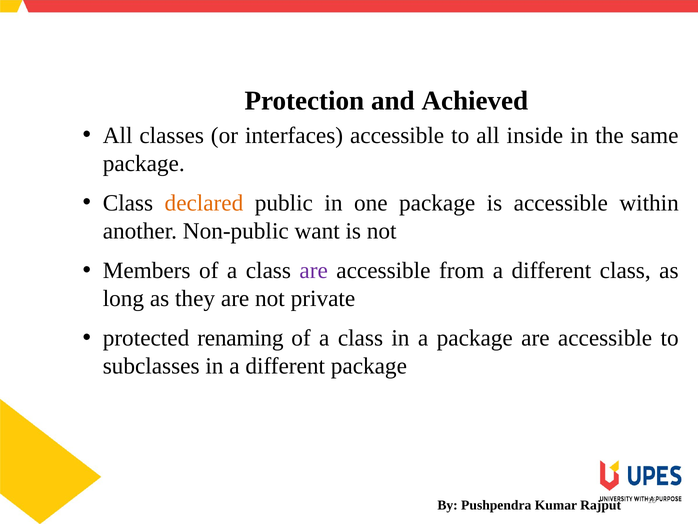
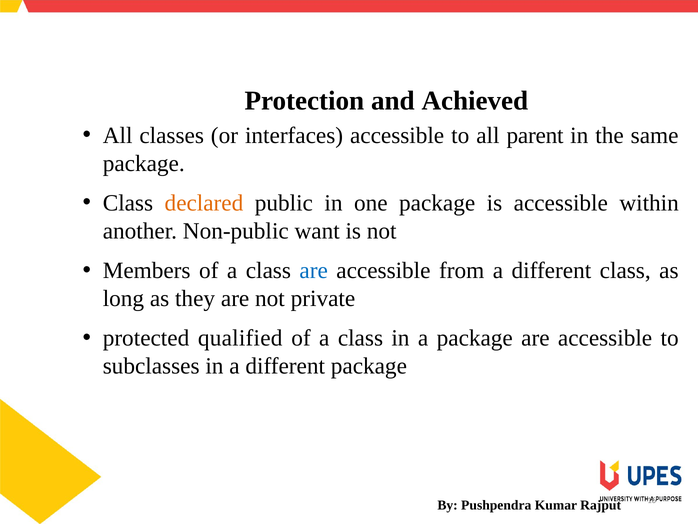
inside: inside -> parent
are at (314, 270) colour: purple -> blue
renaming: renaming -> qualified
